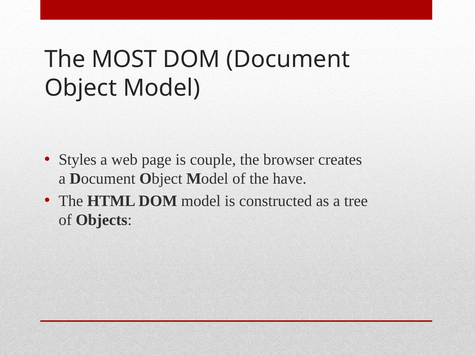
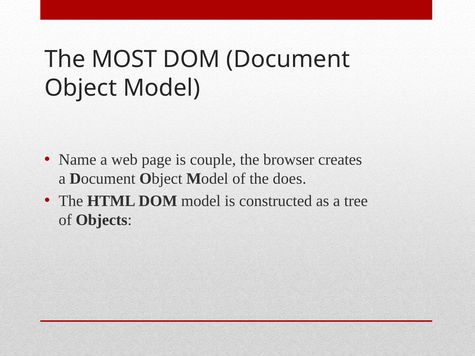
Styles: Styles -> Name
have: have -> does
